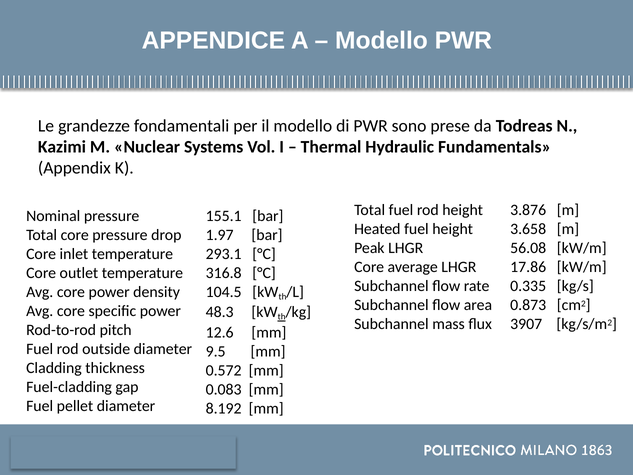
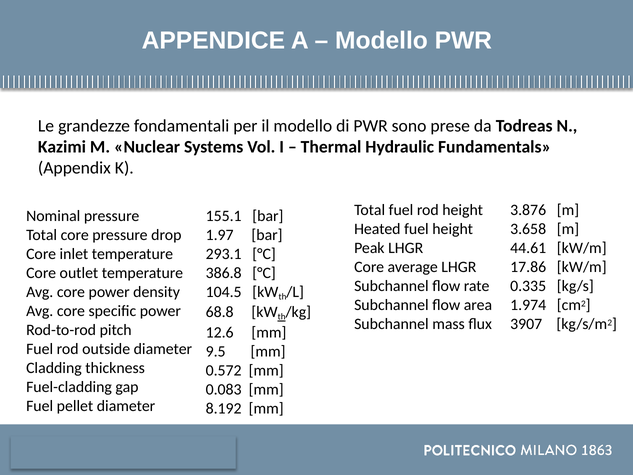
56.08: 56.08 -> 44.61
316.8: 316.8 -> 386.8
0.873: 0.873 -> 1.974
48.3: 48.3 -> 68.8
